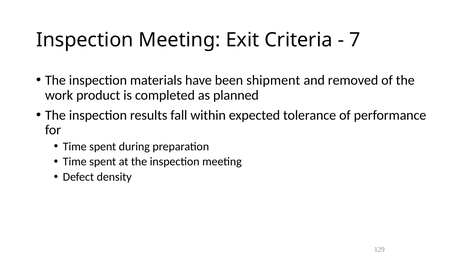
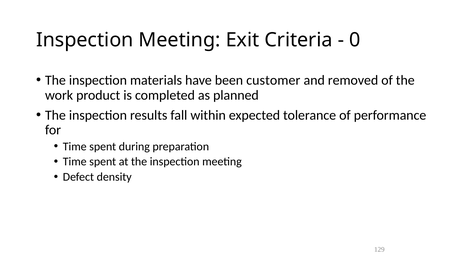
7: 7 -> 0
shipment: shipment -> customer
